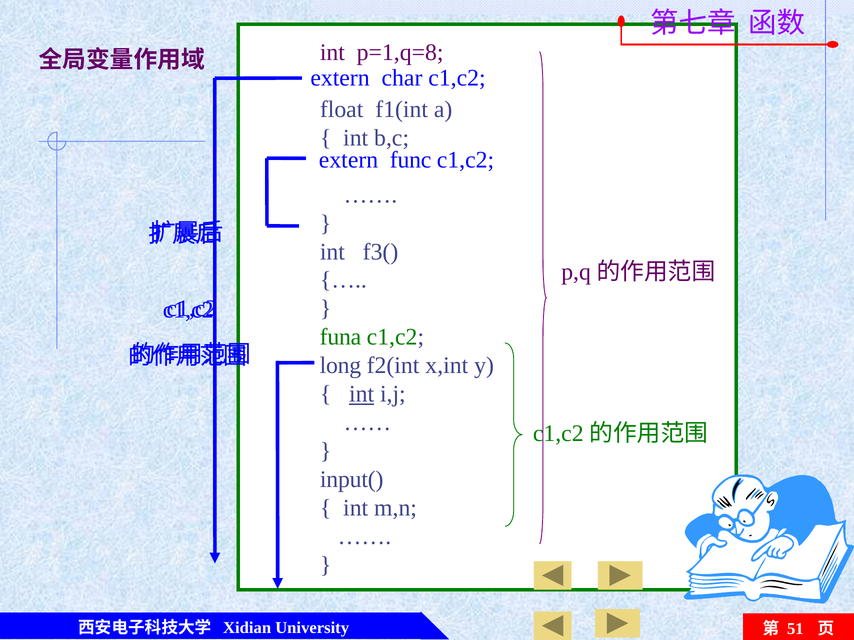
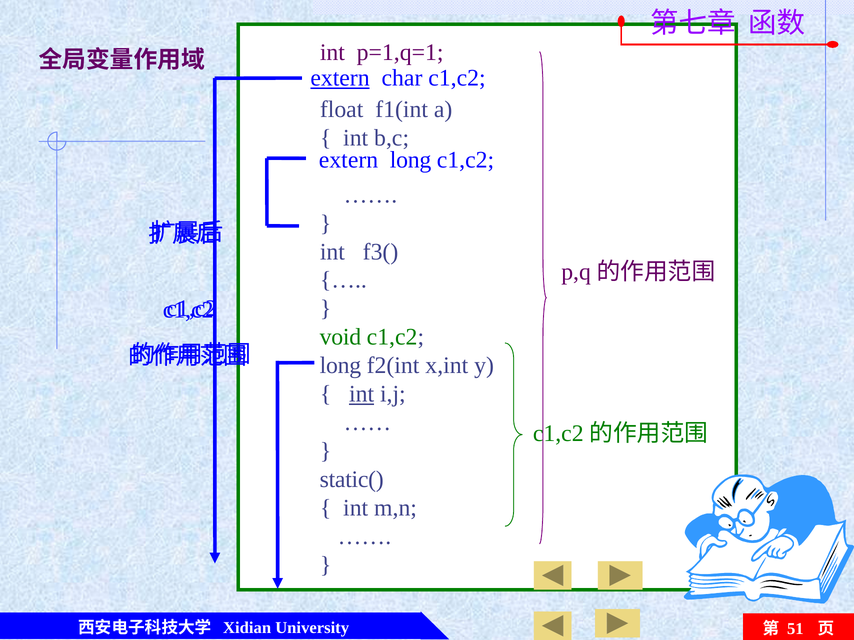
p=1,q=8: p=1,q=8 -> p=1,q=1
extern at (340, 78) underline: none -> present
extern func: func -> long
funa: funa -> void
input(: input( -> static(
